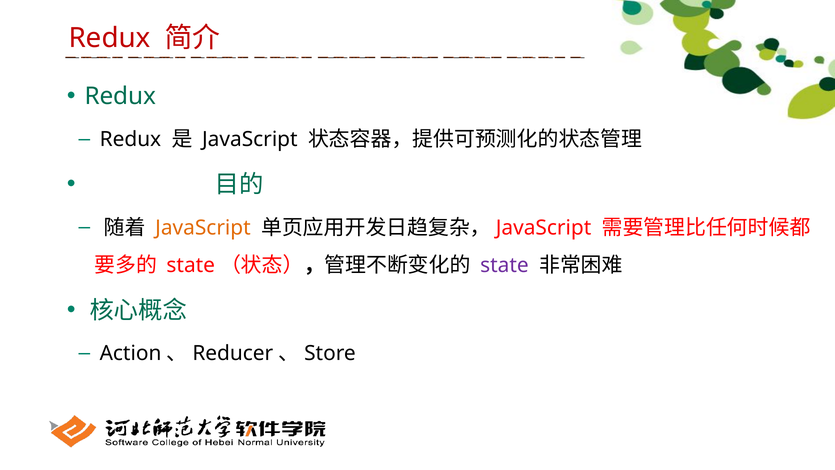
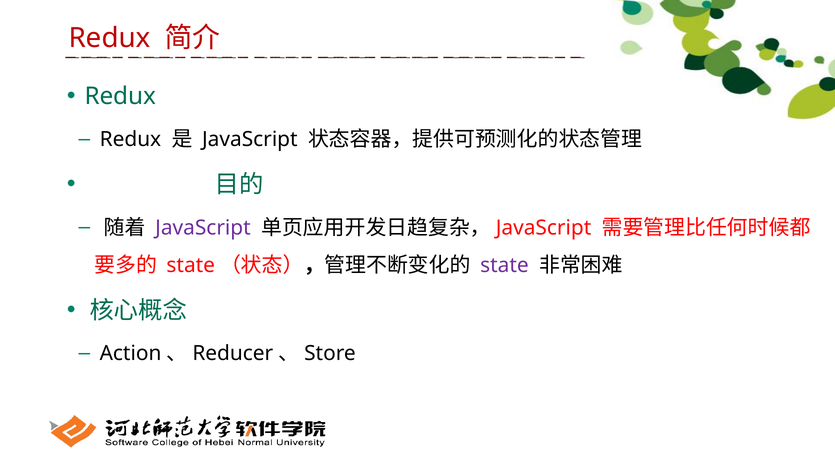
JavaScript at (203, 228) colour: orange -> purple
